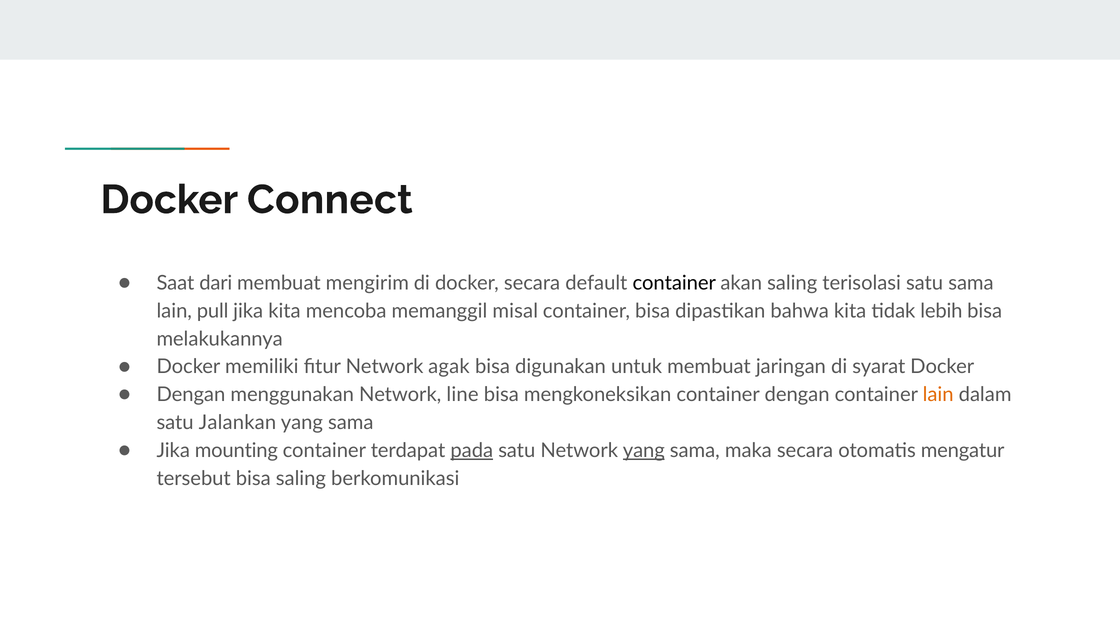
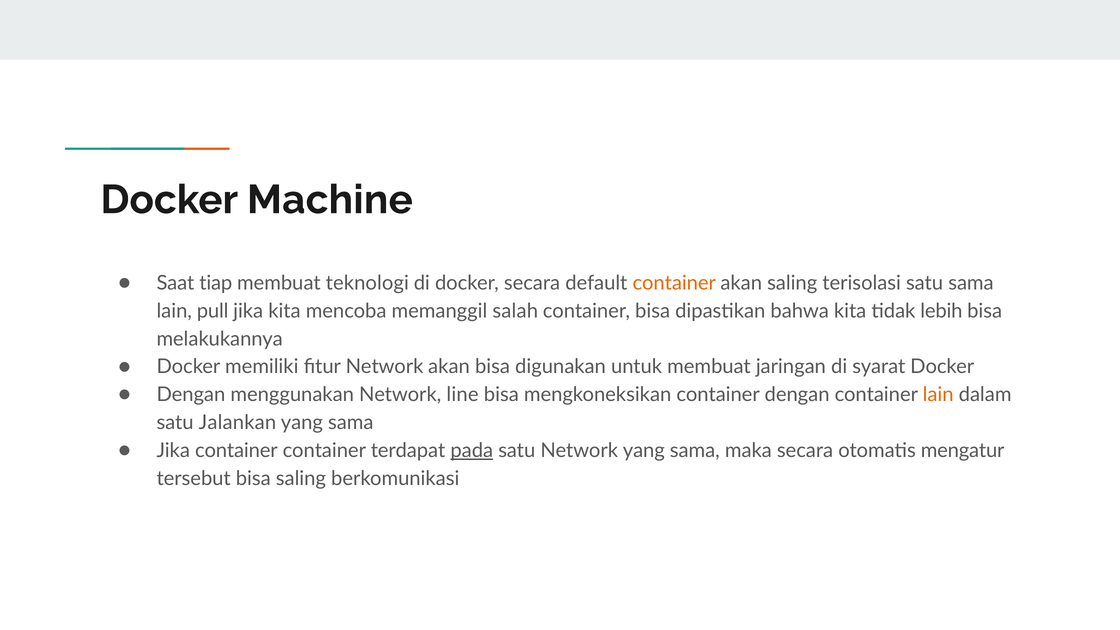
Connect: Connect -> Machine
dari: dari -> tiap
mengirim: mengirim -> teknologi
container at (674, 283) colour: black -> orange
misal: misal -> salah
Network agak: agak -> akan
Jika mounting: mounting -> container
yang at (644, 450) underline: present -> none
